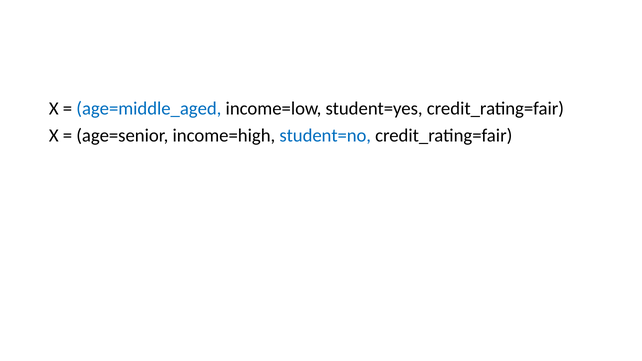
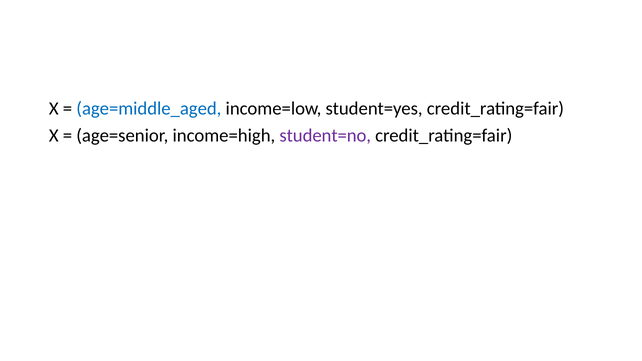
student=no colour: blue -> purple
